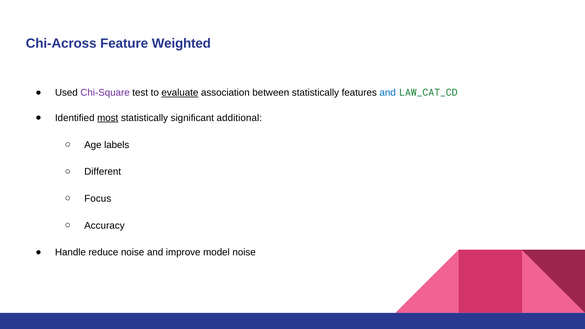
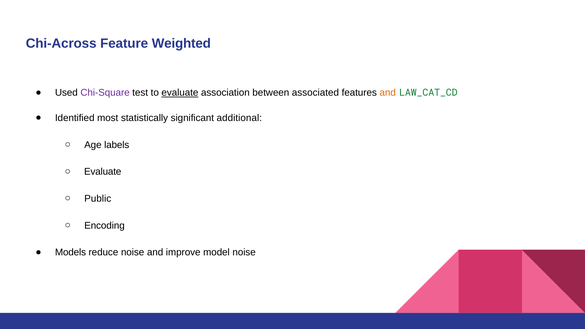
between statistically: statistically -> associated
and at (388, 93) colour: blue -> orange
most underline: present -> none
Different at (103, 172): Different -> Evaluate
Focus: Focus -> Public
Accuracy: Accuracy -> Encoding
Handle: Handle -> Models
